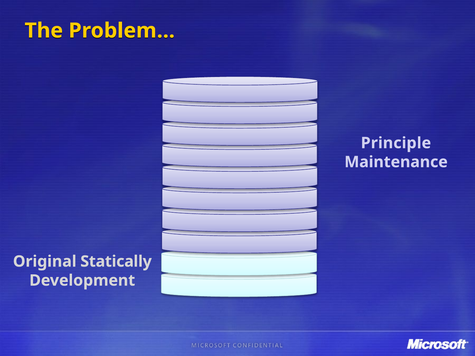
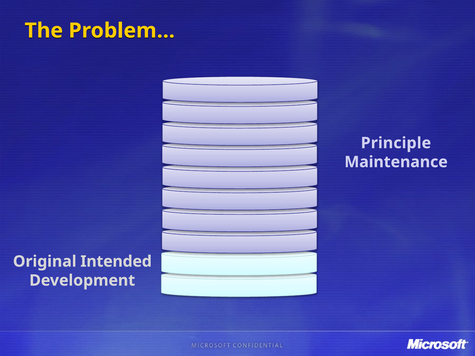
Statically: Statically -> Intended
